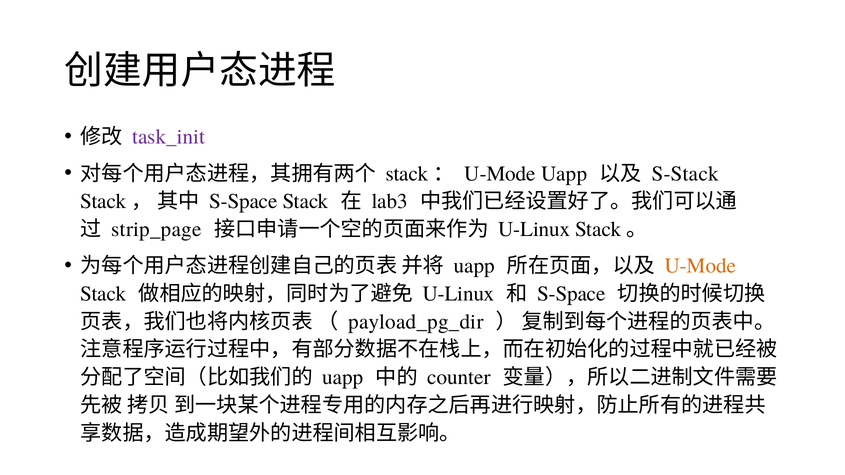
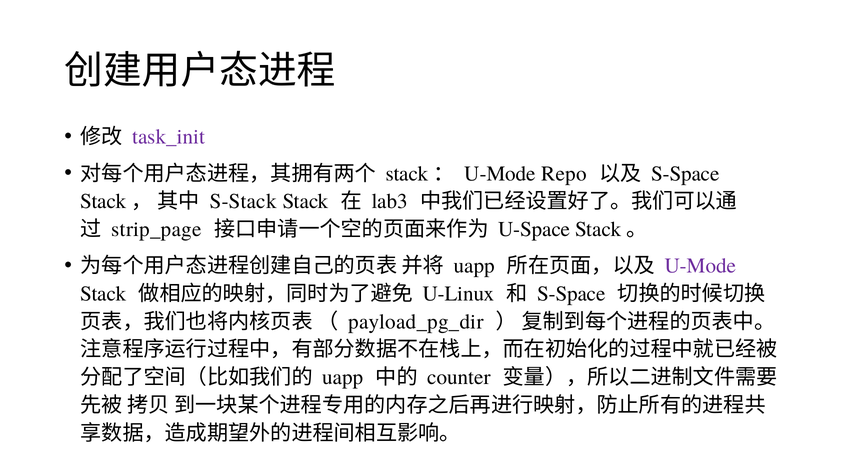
U-Mode Uapp: Uapp -> Repo
S-Stack at (685, 174): S-Stack -> S-Space
S-Space at (243, 202): S-Space -> S-Stack
U-Linux at (534, 229): U-Linux -> U-Space
U-Mode at (700, 266) colour: orange -> purple
